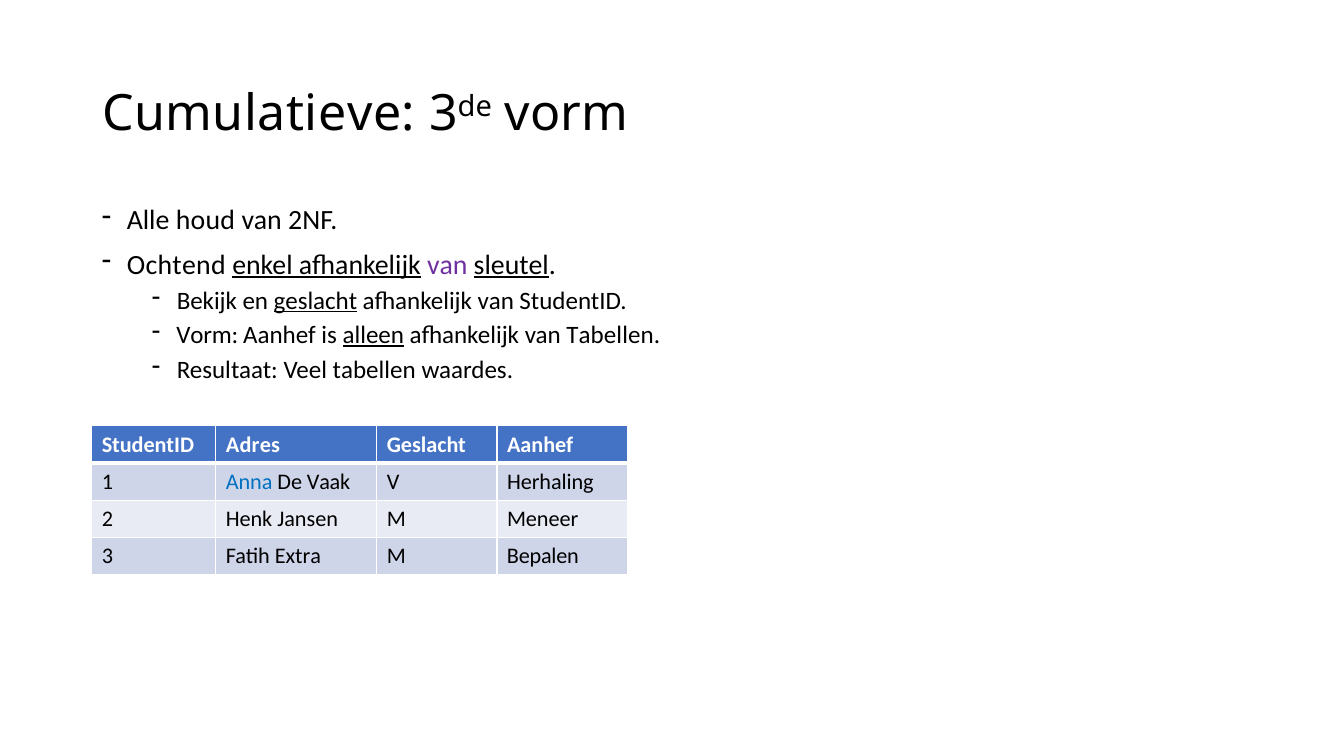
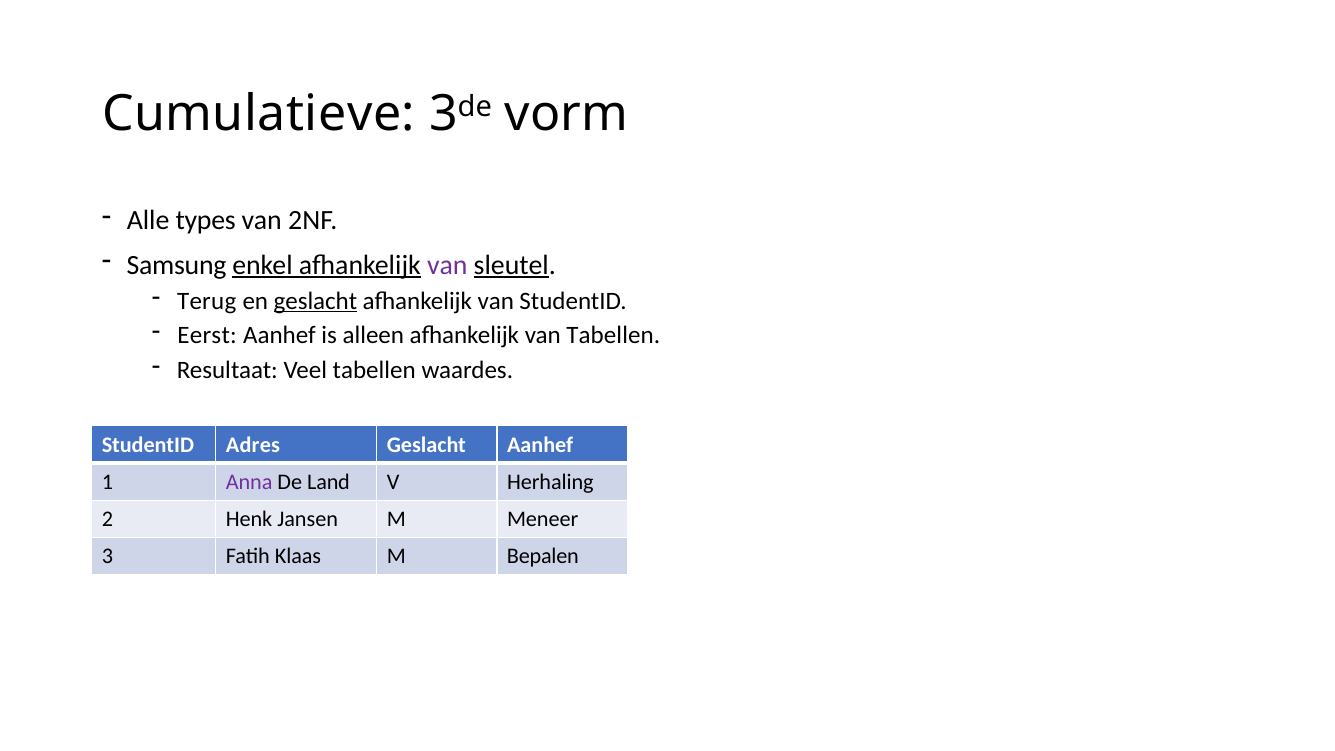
houd: houd -> types
Ochtend: Ochtend -> Samsung
Bekijk: Bekijk -> Terug
Vorm at (207, 335): Vorm -> Eerst
alleen underline: present -> none
Anna colour: blue -> purple
Vaak: Vaak -> Land
Extra: Extra -> Klaas
